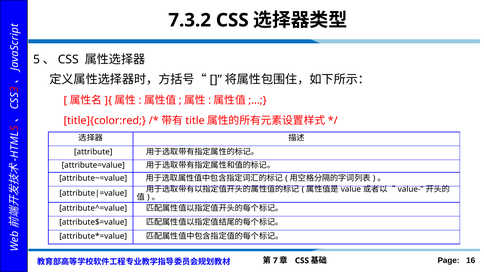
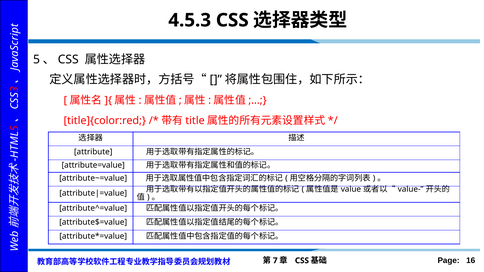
7.3.2: 7.3.2 -> 4.5.3
